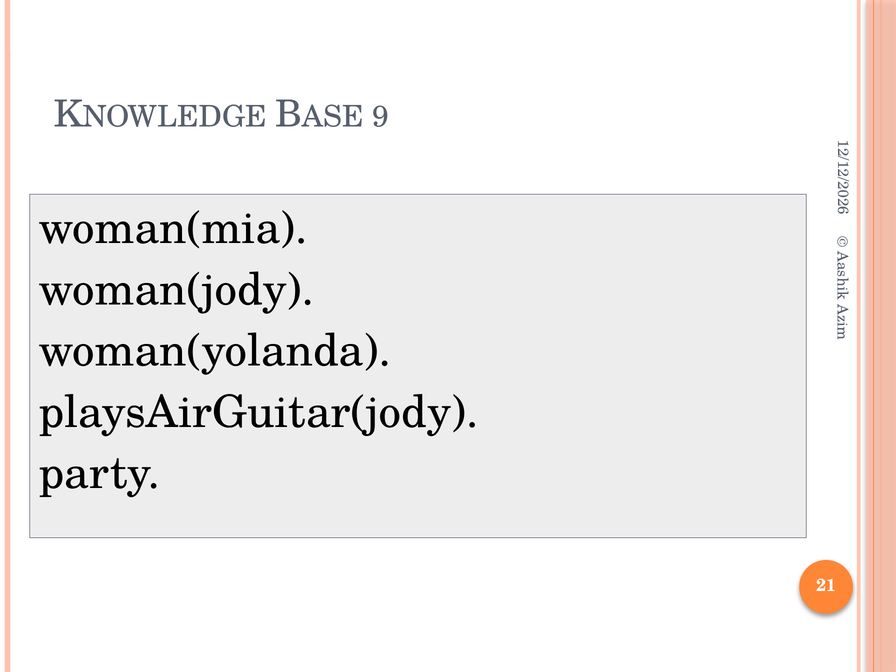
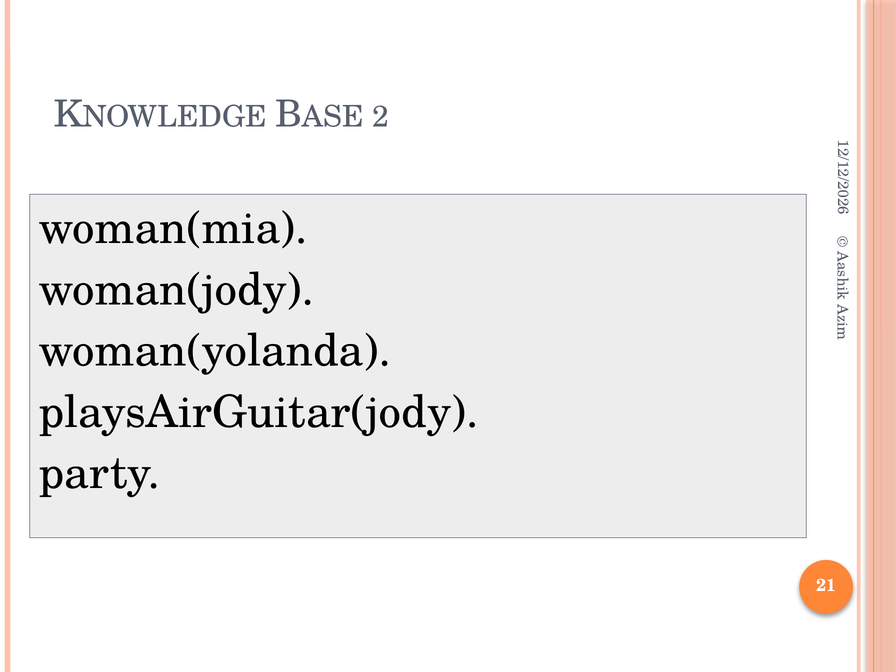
9 at (380, 117): 9 -> 2
